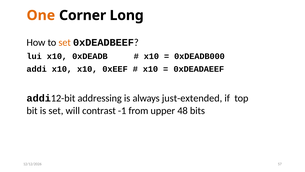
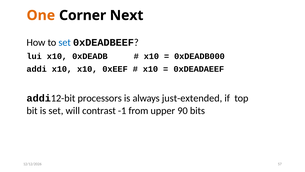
Long: Long -> Next
set at (65, 42) colour: orange -> blue
addressing: addressing -> processors
48: 48 -> 90
